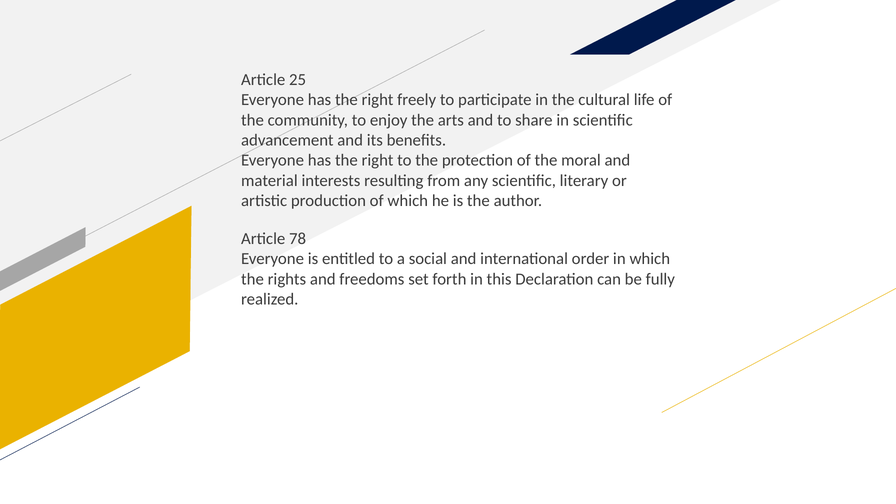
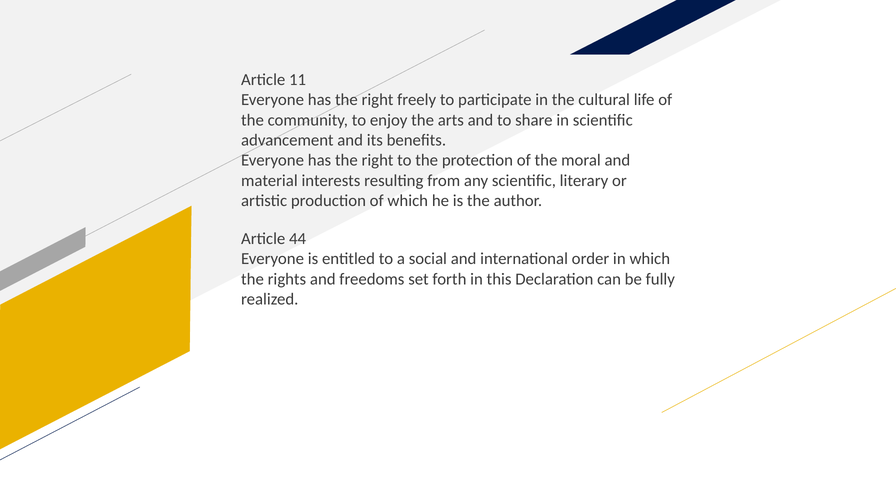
25: 25 -> 11
78: 78 -> 44
